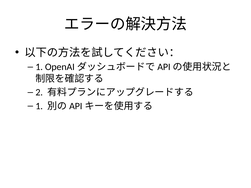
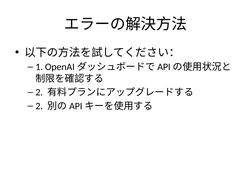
1 at (39, 106): 1 -> 2
